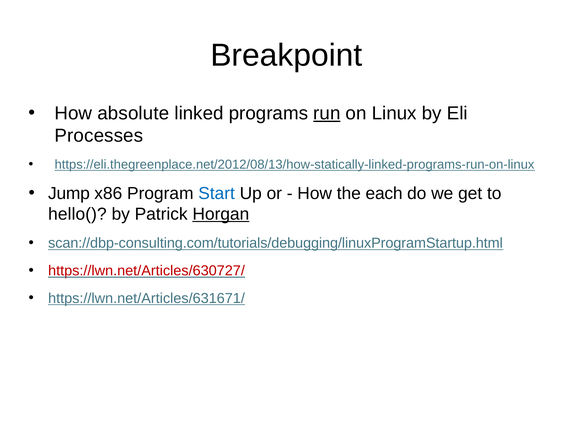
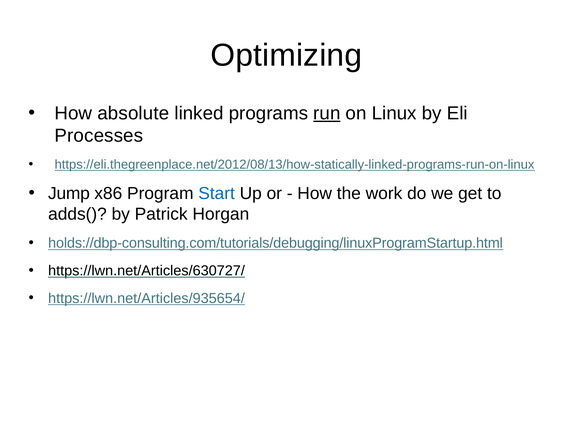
Breakpoint: Breakpoint -> Optimizing
each: each -> work
hello(: hello( -> adds(
Horgan underline: present -> none
scan://dbp-consulting.com/tutorials/debugging/linuxProgramStartup.html: scan://dbp-consulting.com/tutorials/debugging/linuxProgramStartup.html -> holds://dbp-consulting.com/tutorials/debugging/linuxProgramStartup.html
https://lwn.net/Articles/630727/ colour: red -> black
https://lwn.net/Articles/631671/: https://lwn.net/Articles/631671/ -> https://lwn.net/Articles/935654/
